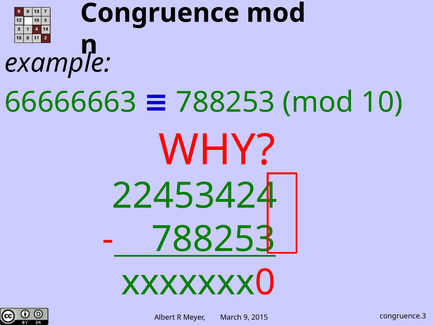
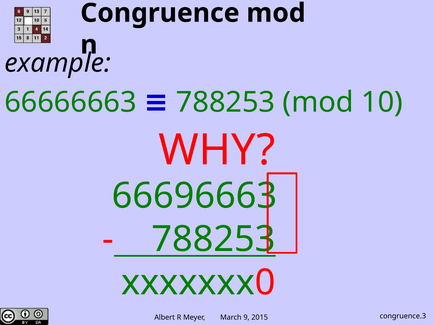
22453424: 22453424 -> 66696663
